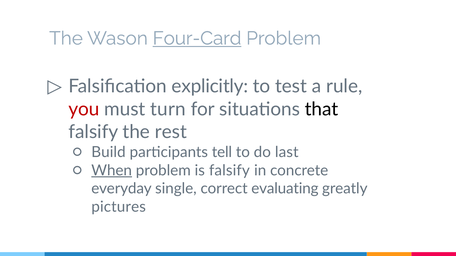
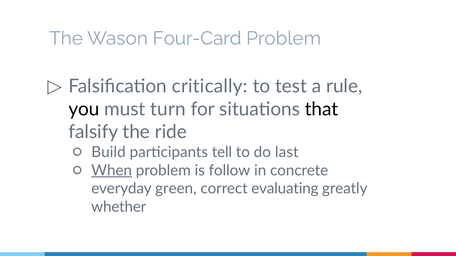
Four-Card underline: present -> none
explicitly: explicitly -> critically
you colour: red -> black
rest: rest -> ride
is falsify: falsify -> follow
single: single -> green
pictures: pictures -> whether
